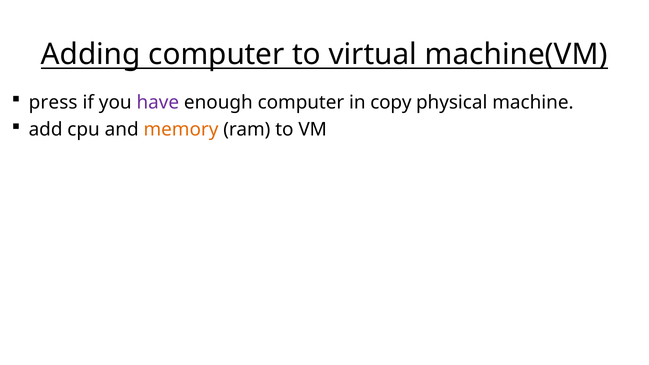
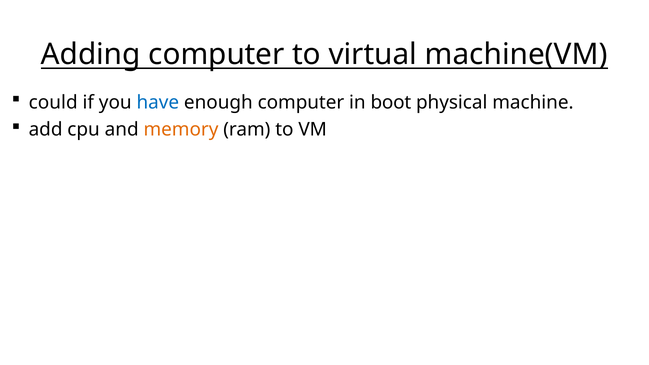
press: press -> could
have colour: purple -> blue
copy: copy -> boot
